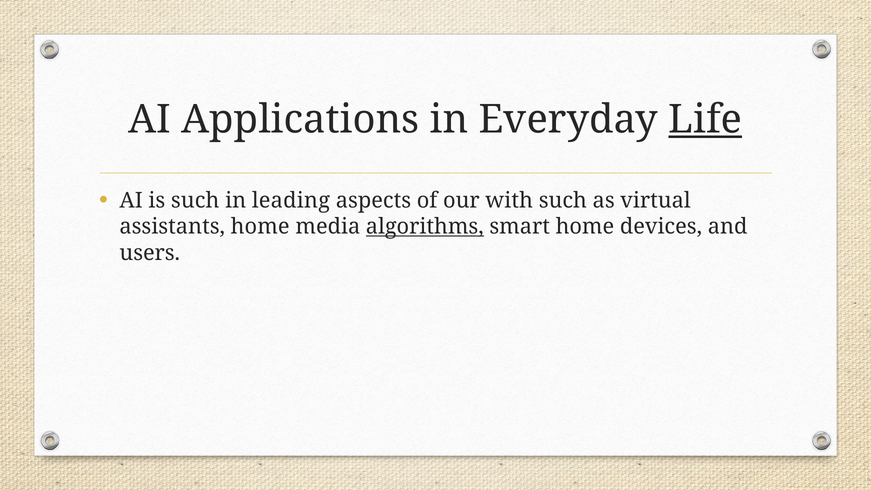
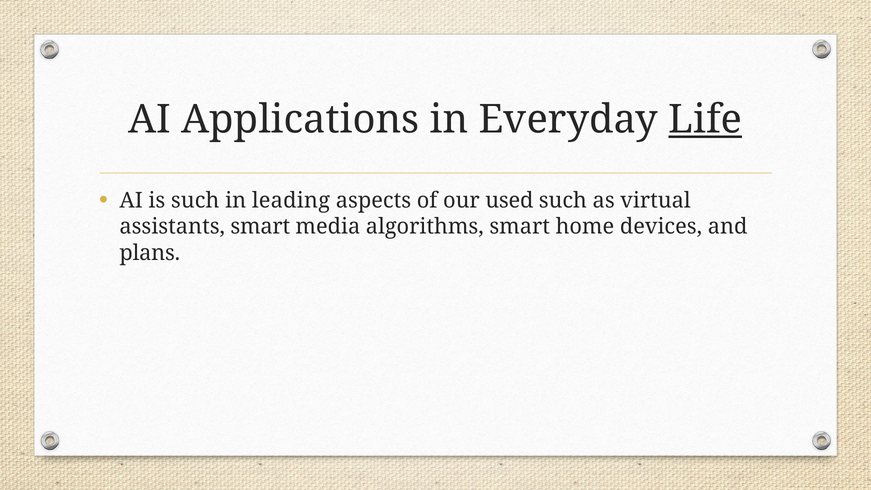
with: with -> used
assistants home: home -> smart
algorithms underline: present -> none
users: users -> plans
